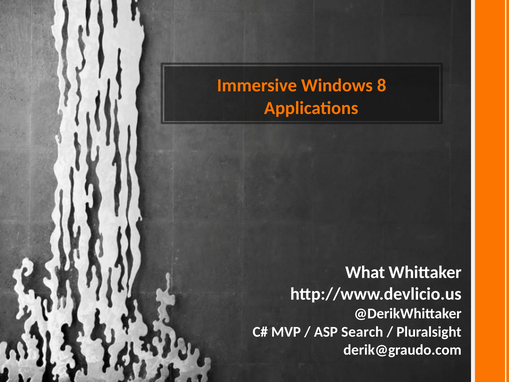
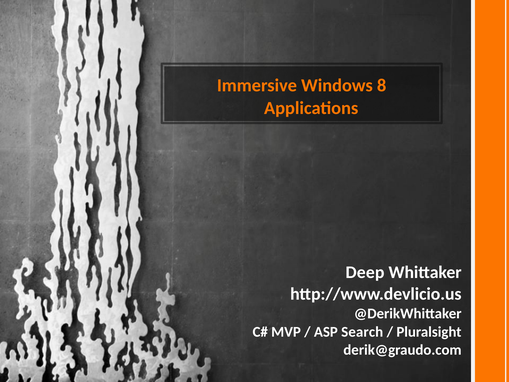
What: What -> Deep
